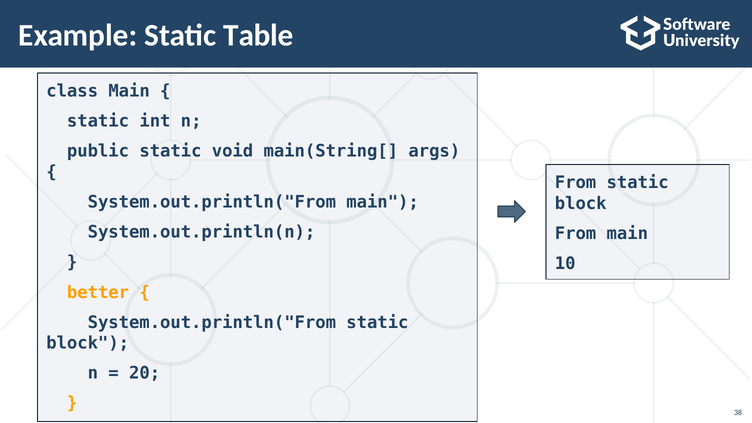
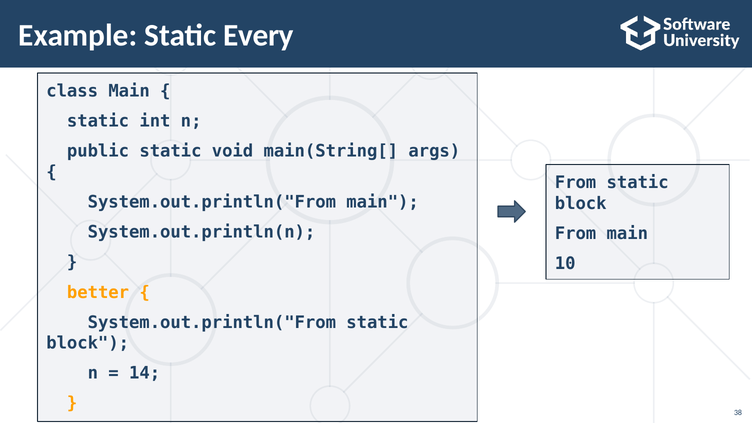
Table: Table -> Every
20: 20 -> 14
